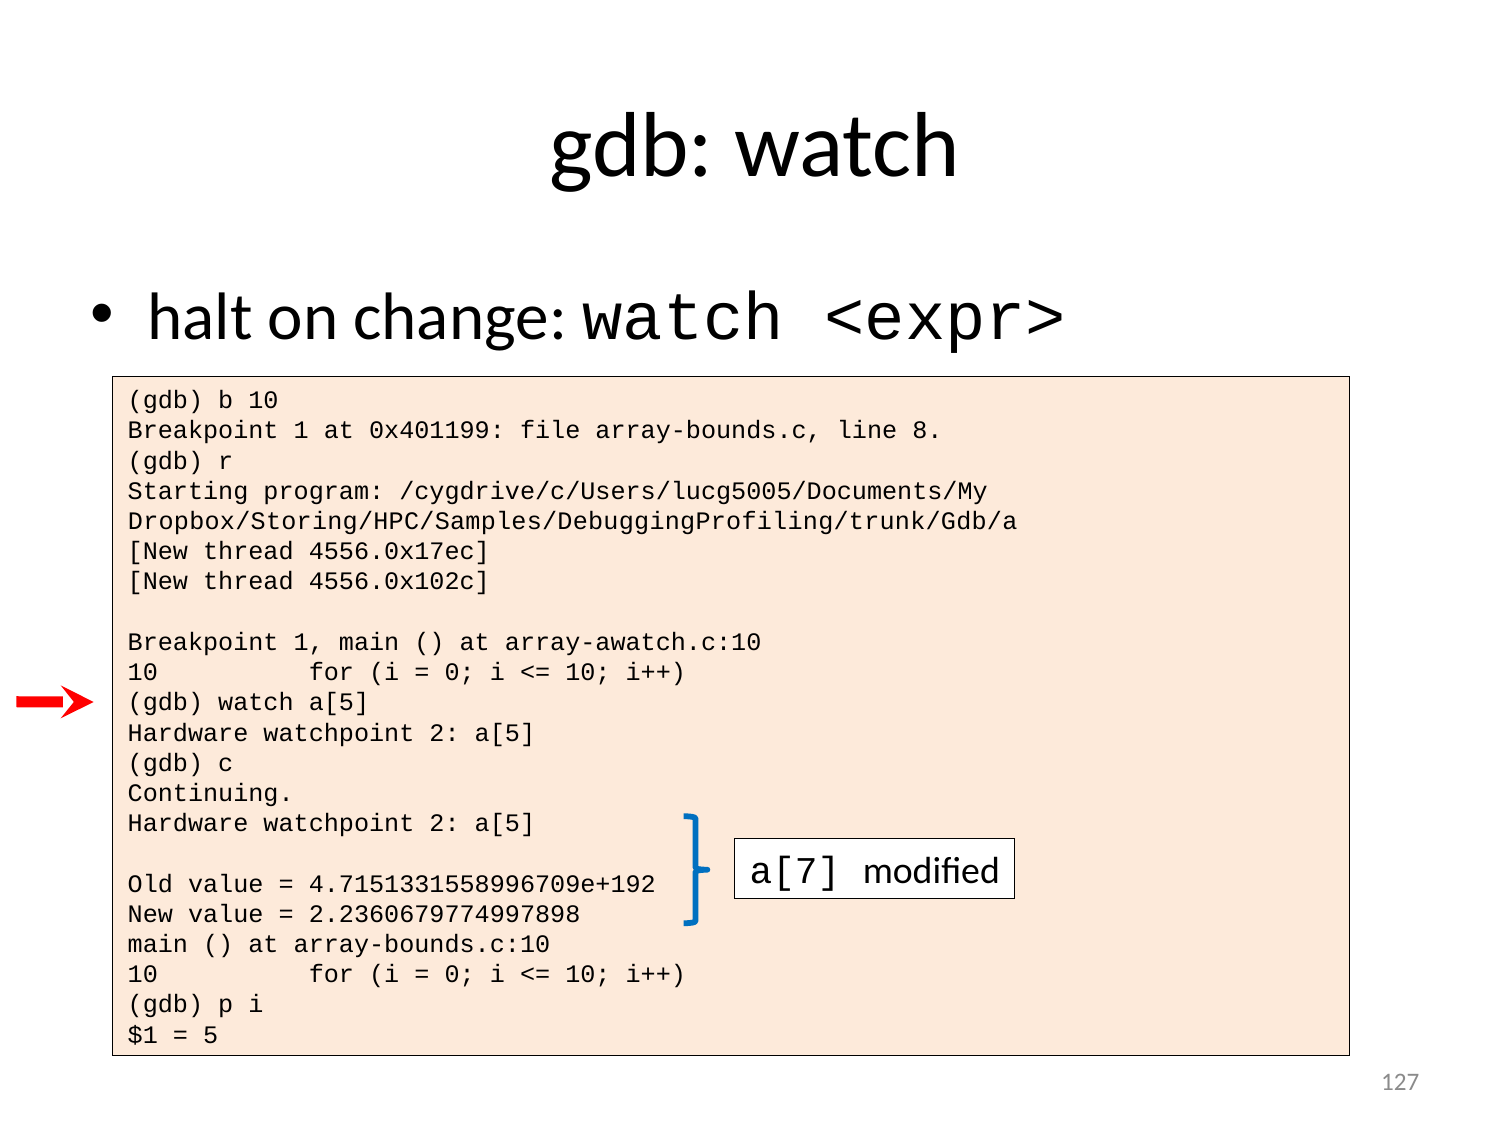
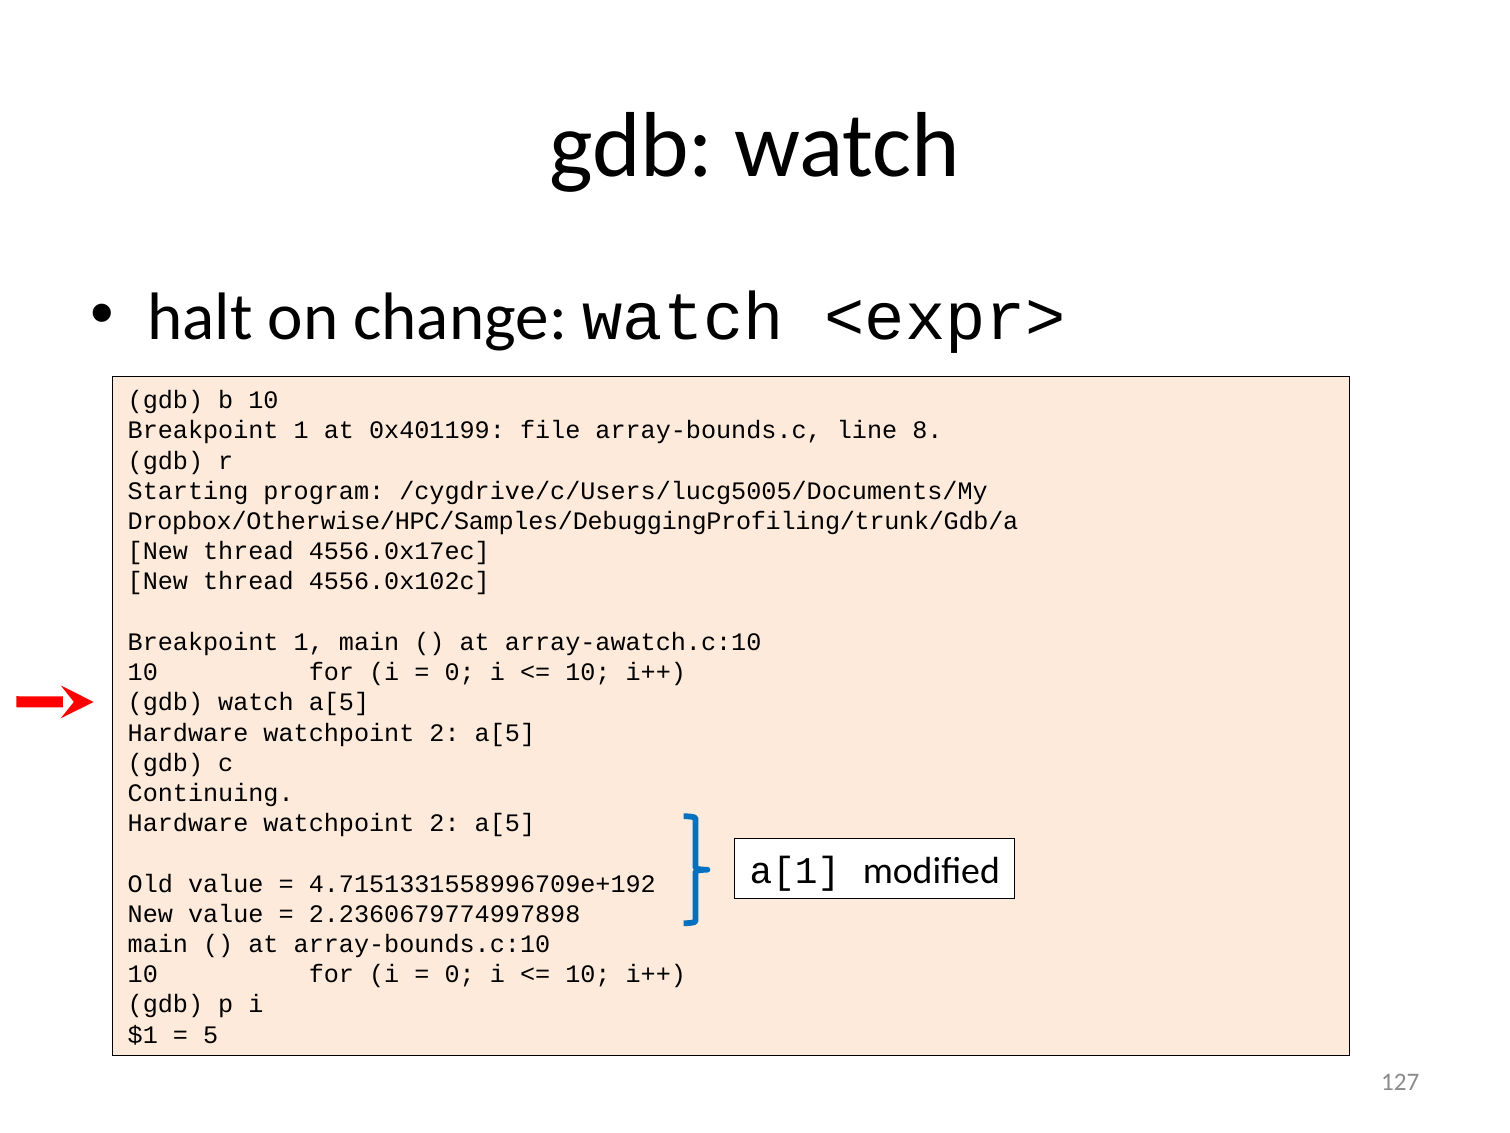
Dropbox/Storing/HPC/Samples/DebuggingProfiling/trunk/Gdb/a: Dropbox/Storing/HPC/Samples/DebuggingProfiling/trunk/Gdb/a -> Dropbox/Otherwise/HPC/Samples/DebuggingProfiling/trunk/Gdb/a
a[7: a[7 -> a[1
